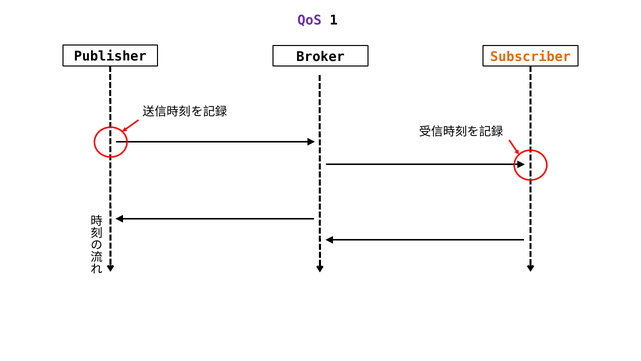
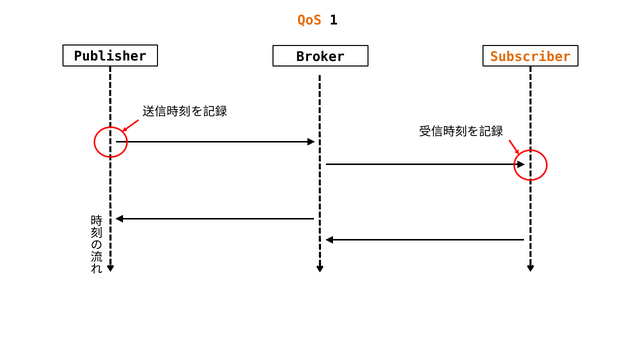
QoS colour: purple -> orange
